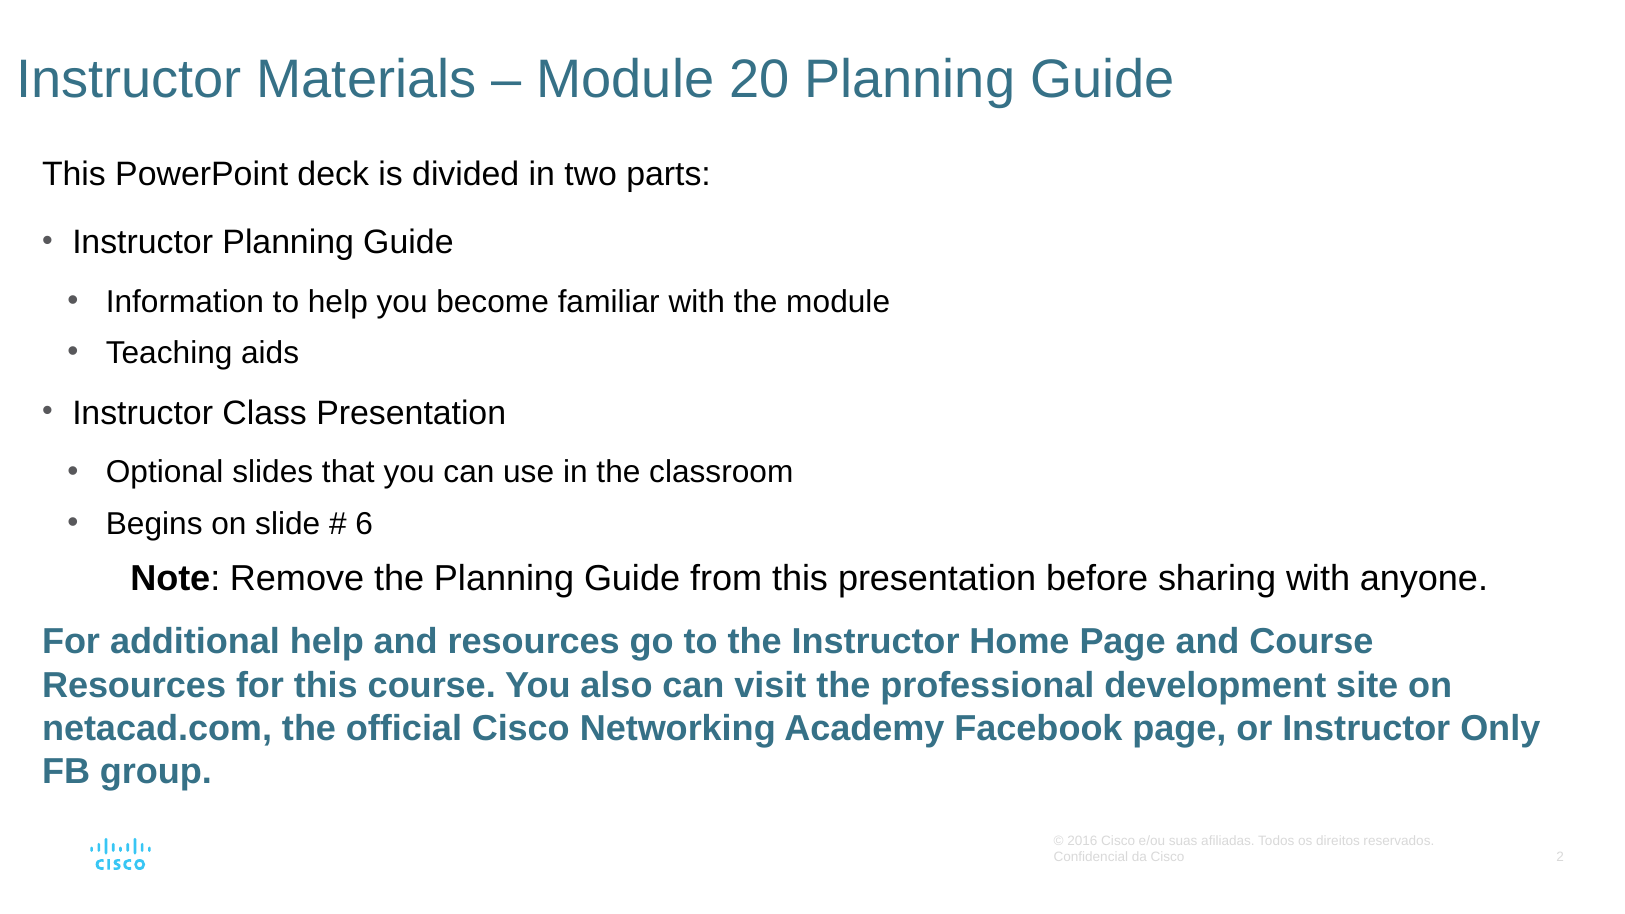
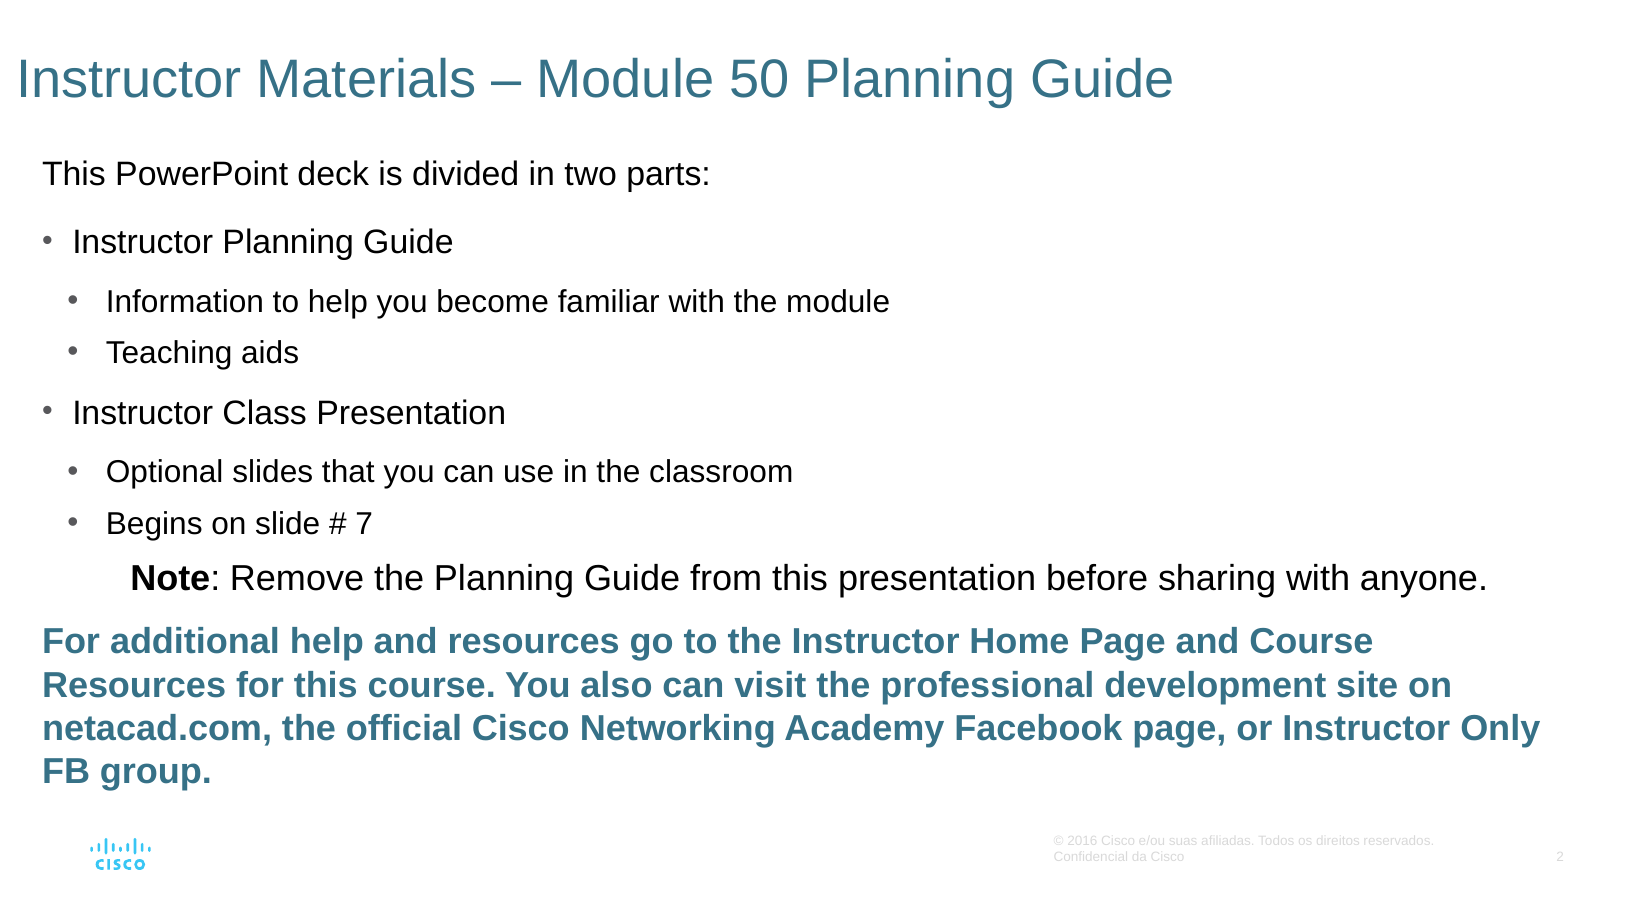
20: 20 -> 50
6: 6 -> 7
